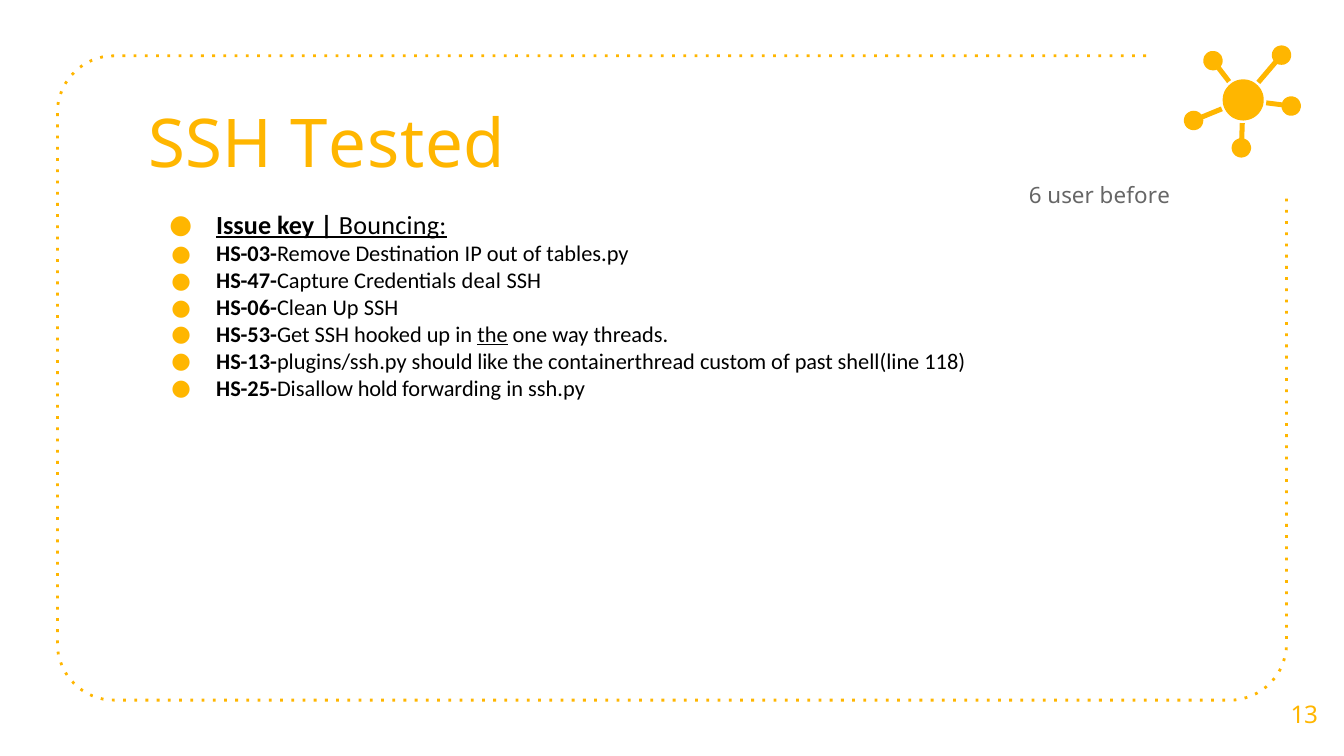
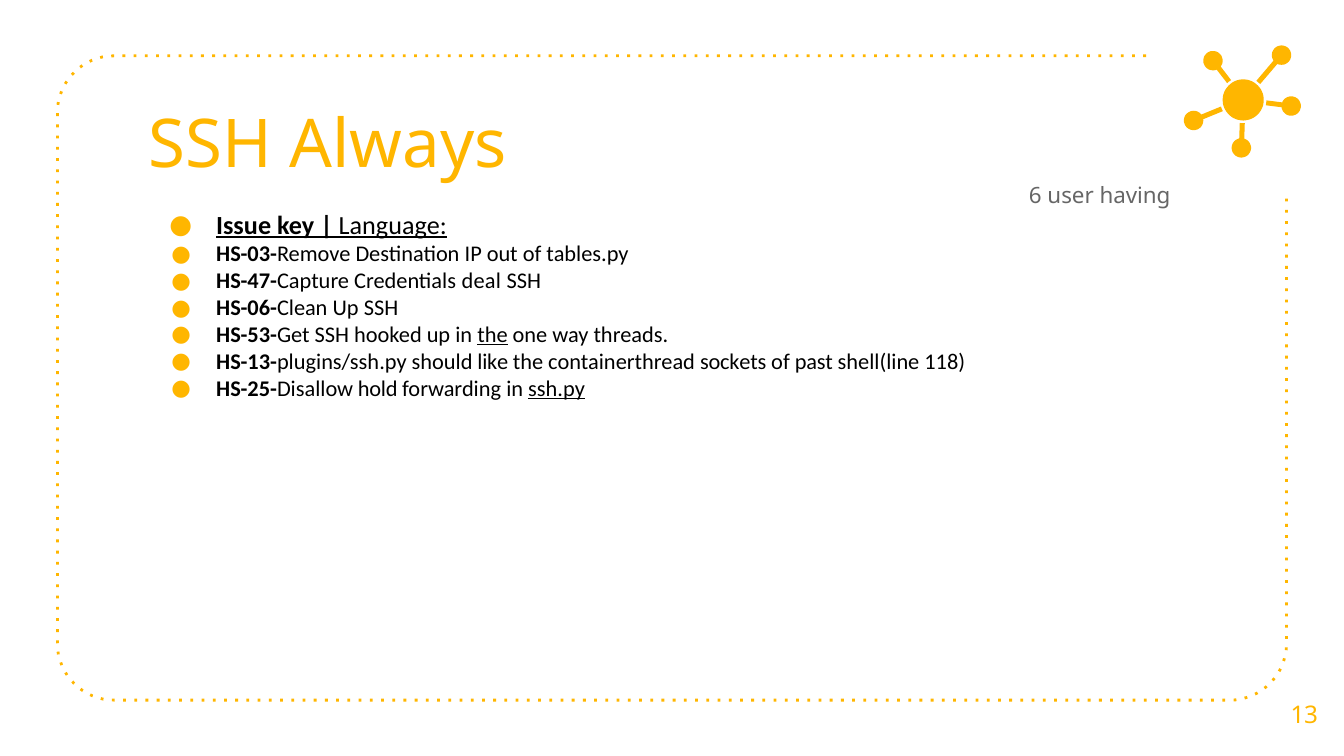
Tested: Tested -> Always
before: before -> having
Bouncing: Bouncing -> Language
custom: custom -> sockets
ssh.py underline: none -> present
